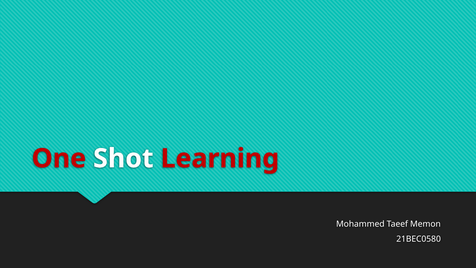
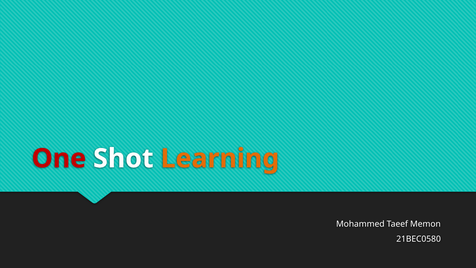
Learning colour: red -> orange
